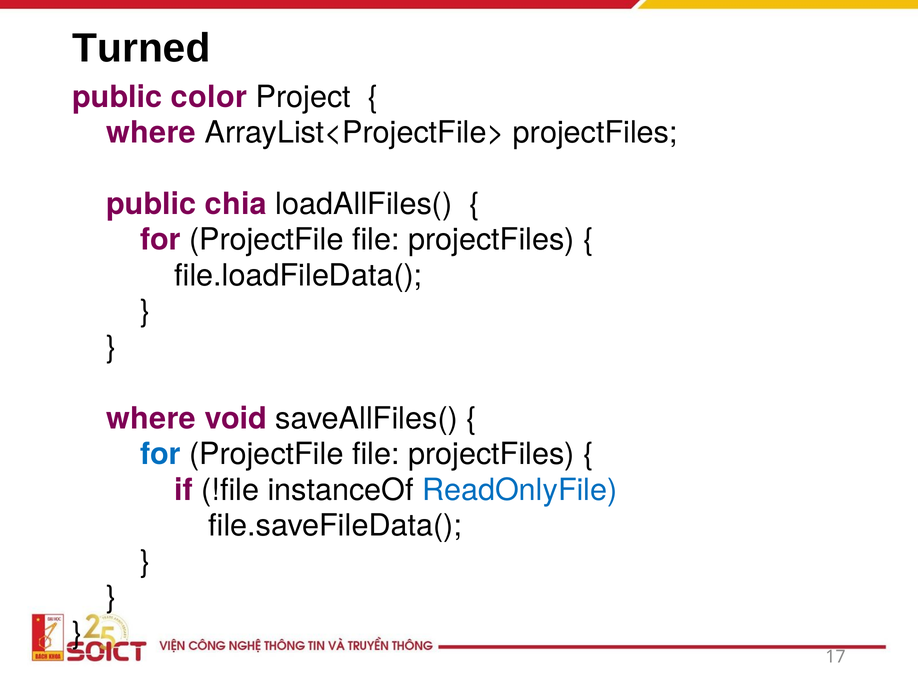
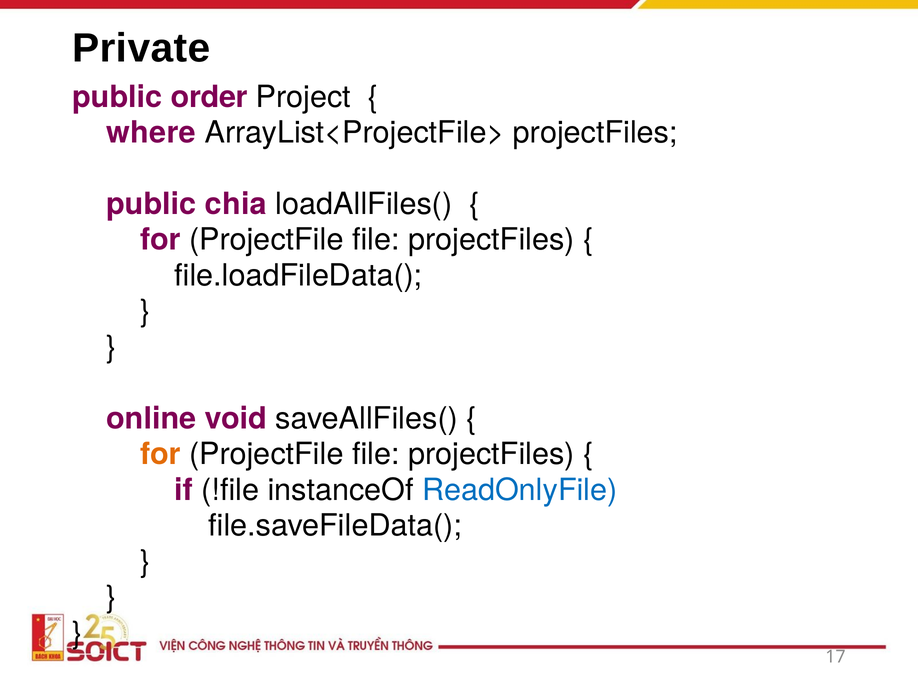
Turned: Turned -> Private
color: color -> order
where at (151, 418): where -> online
for at (160, 454) colour: blue -> orange
